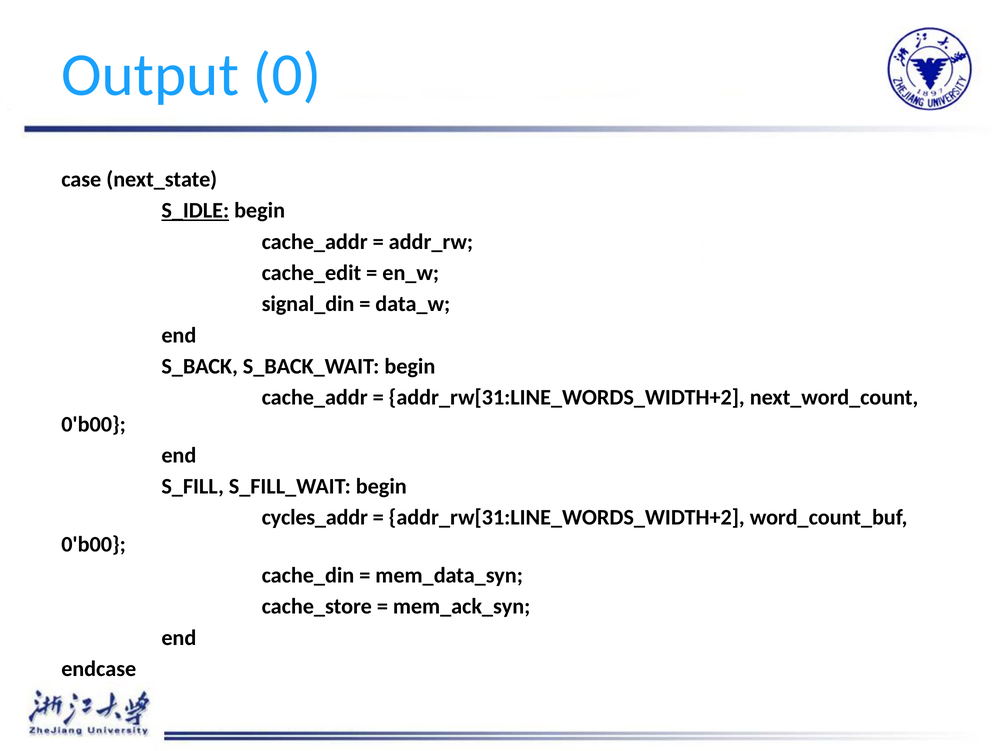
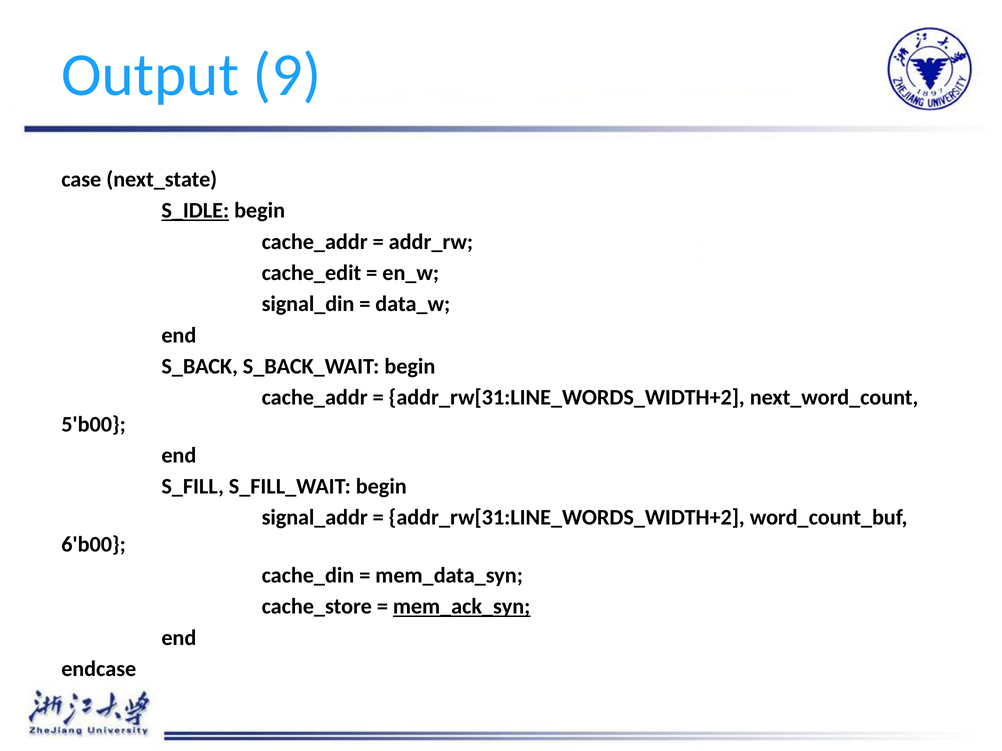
0: 0 -> 9
0'b00 at (94, 424): 0'b00 -> 5'b00
cycles_addr: cycles_addr -> signal_addr
0'b00 at (94, 545): 0'b00 -> 6'b00
mem_ack_syn underline: none -> present
